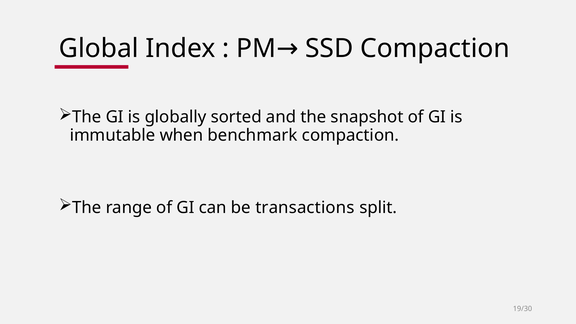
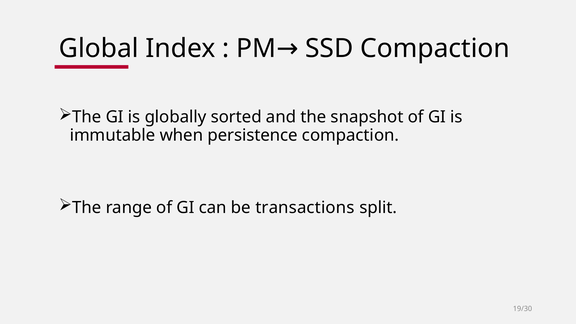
benchmark: benchmark -> persistence
